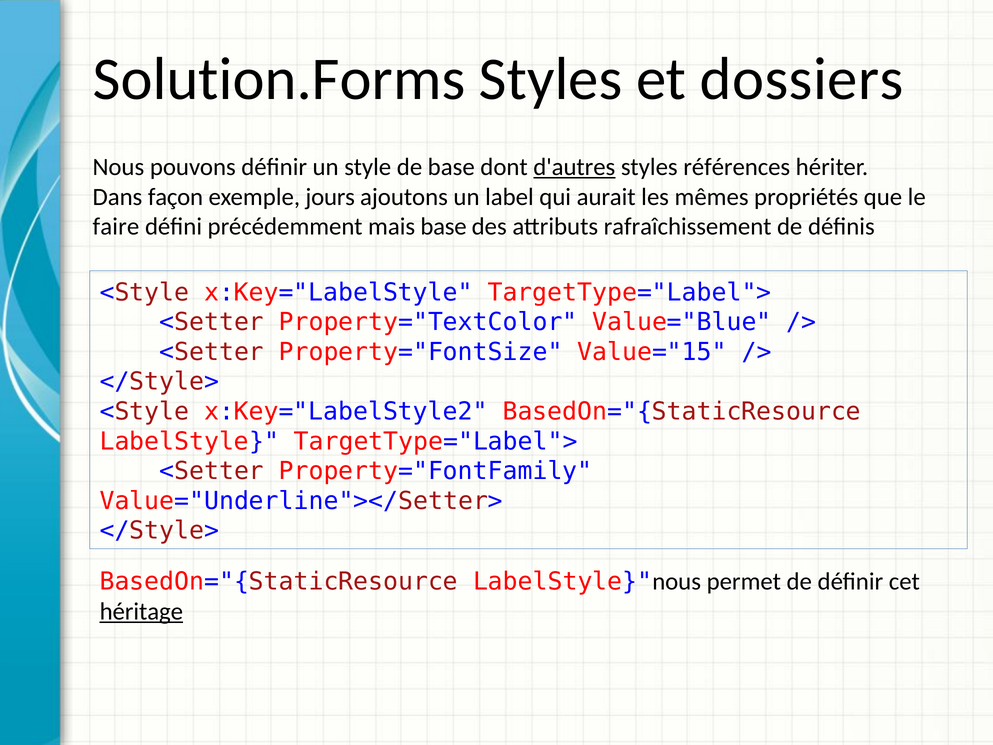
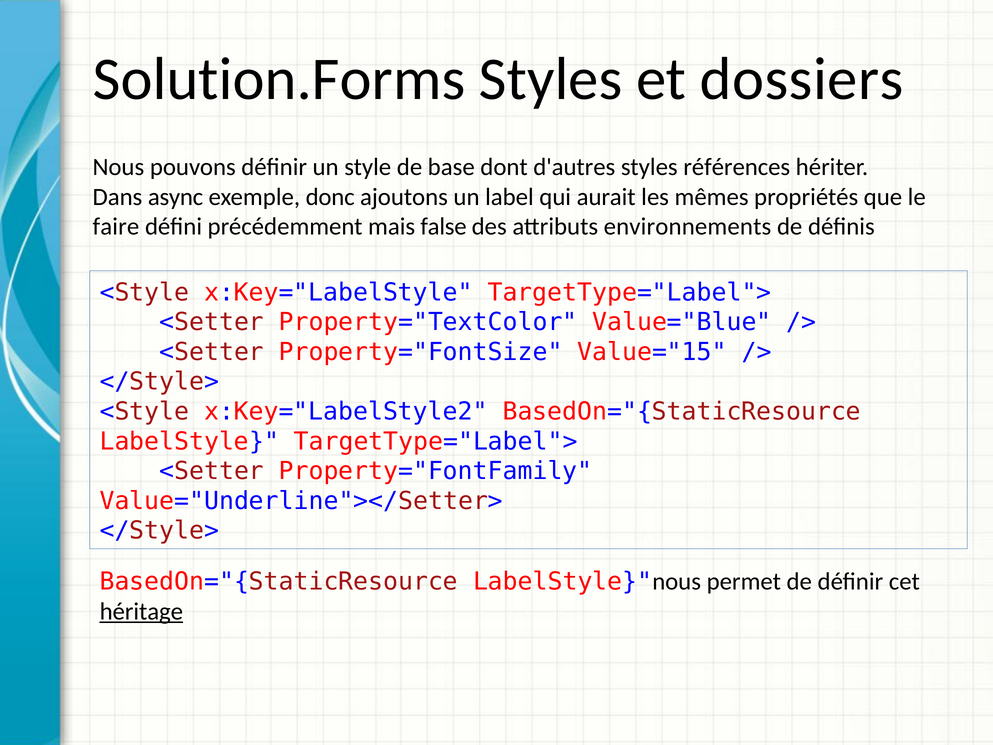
d'autres underline: present -> none
façon: façon -> async
jours: jours -> donc
mais base: base -> false
rafraîchissement: rafraîchissement -> environnements
